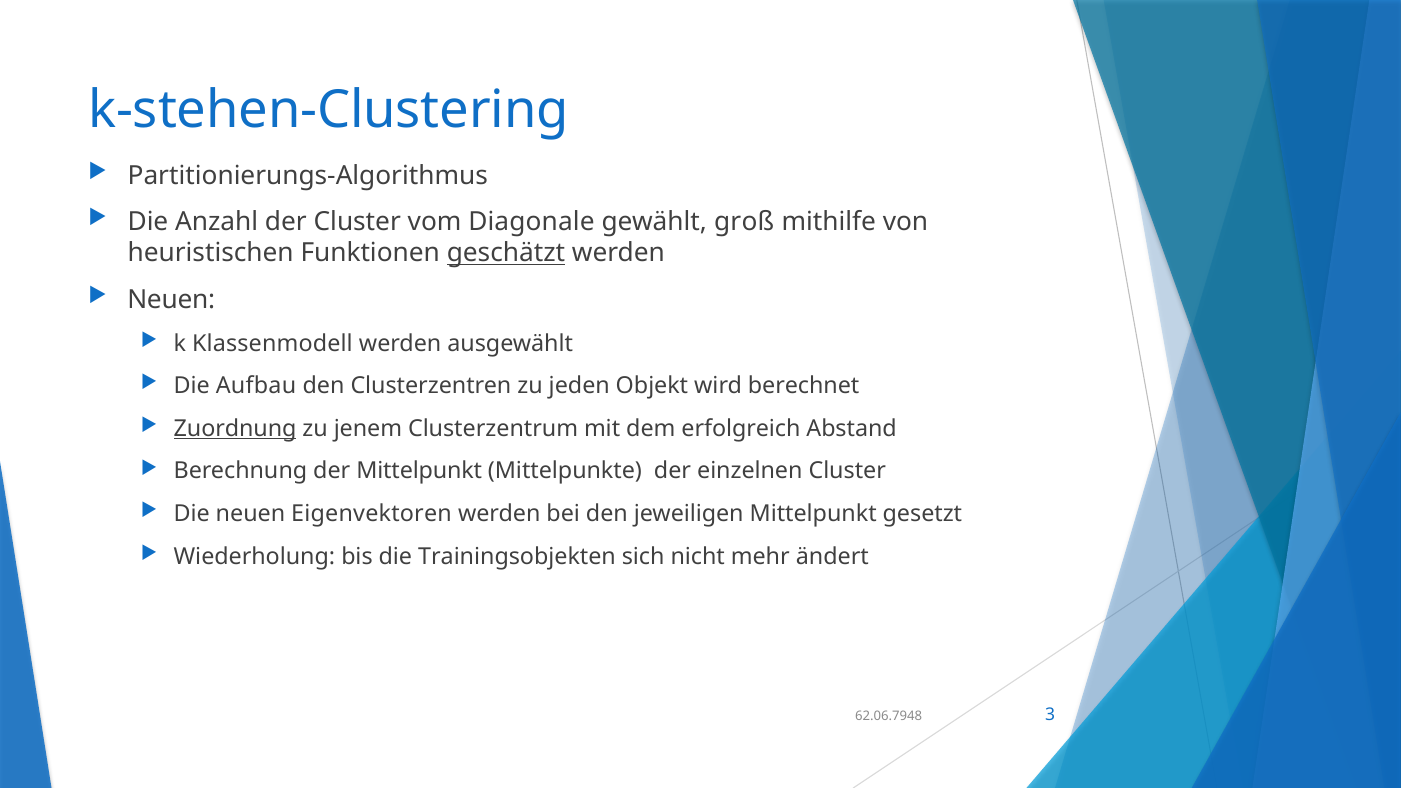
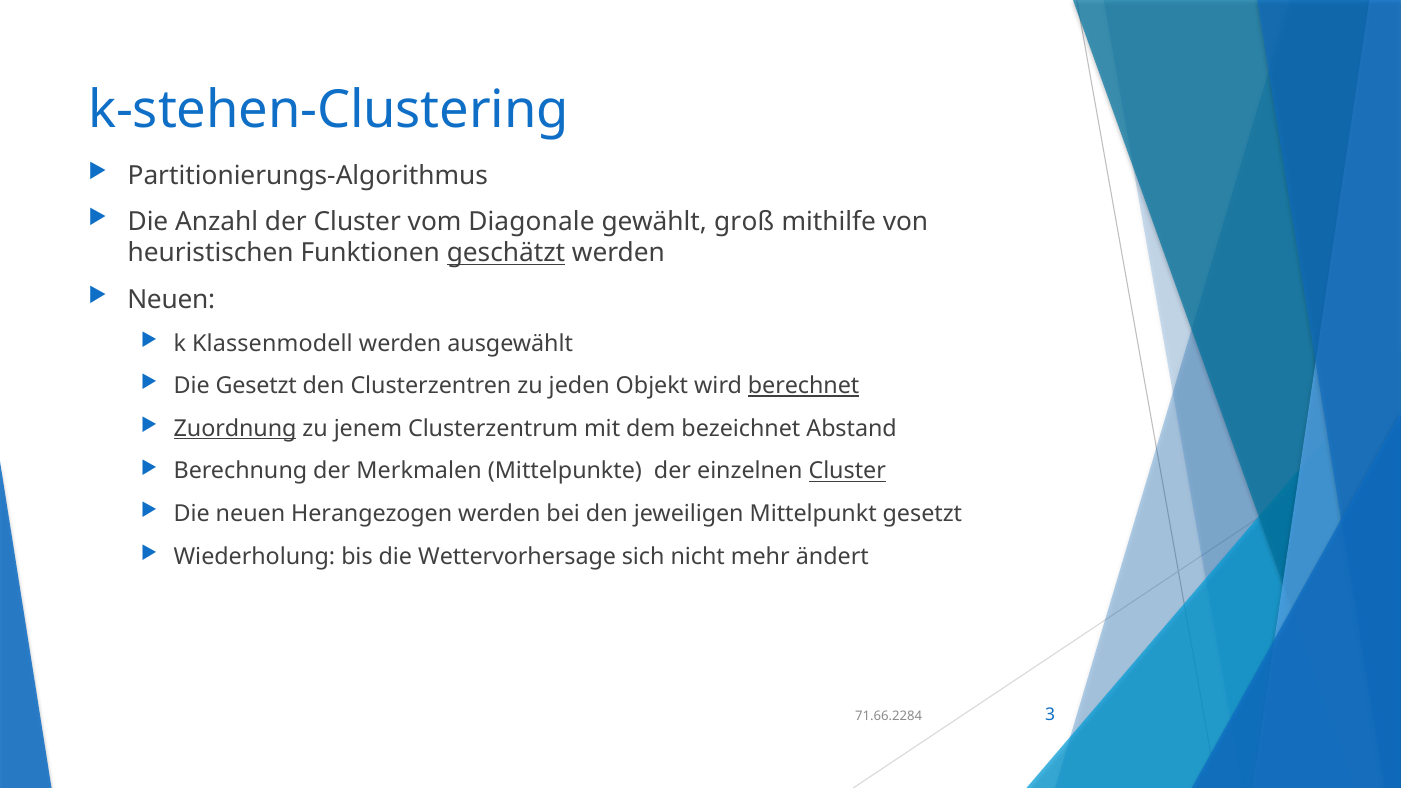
Die Aufbau: Aufbau -> Gesetzt
berechnet underline: none -> present
erfolgreich: erfolgreich -> bezeichnet
der Mittelpunkt: Mittelpunkt -> Merkmalen
Cluster at (847, 471) underline: none -> present
Eigenvektoren: Eigenvektoren -> Herangezogen
Trainingsobjekten: Trainingsobjekten -> Wettervorhersage
62.06.7948: 62.06.7948 -> 71.66.2284
